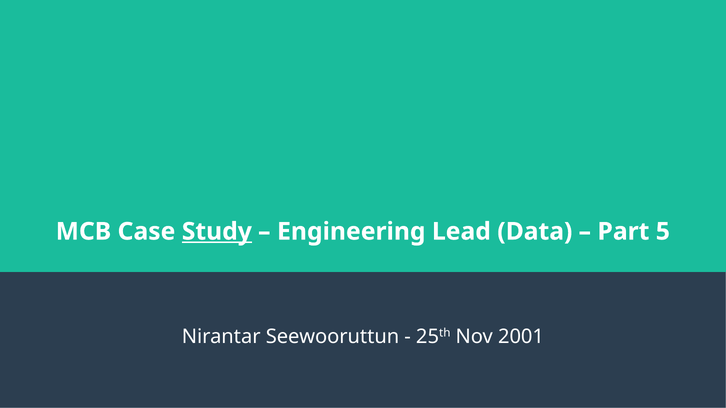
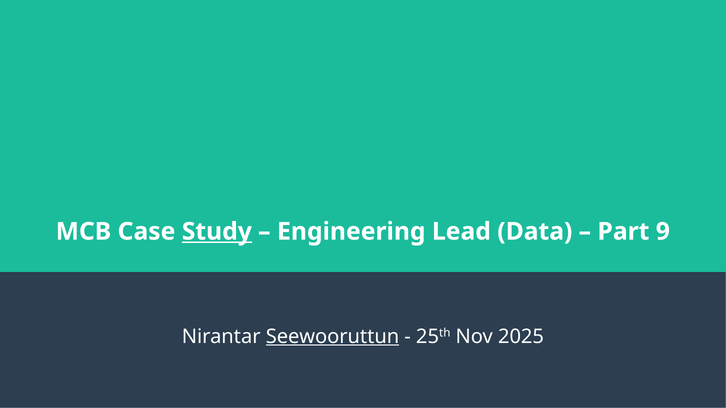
5: 5 -> 9
Seewooruttun underline: none -> present
2001: 2001 -> 2025
